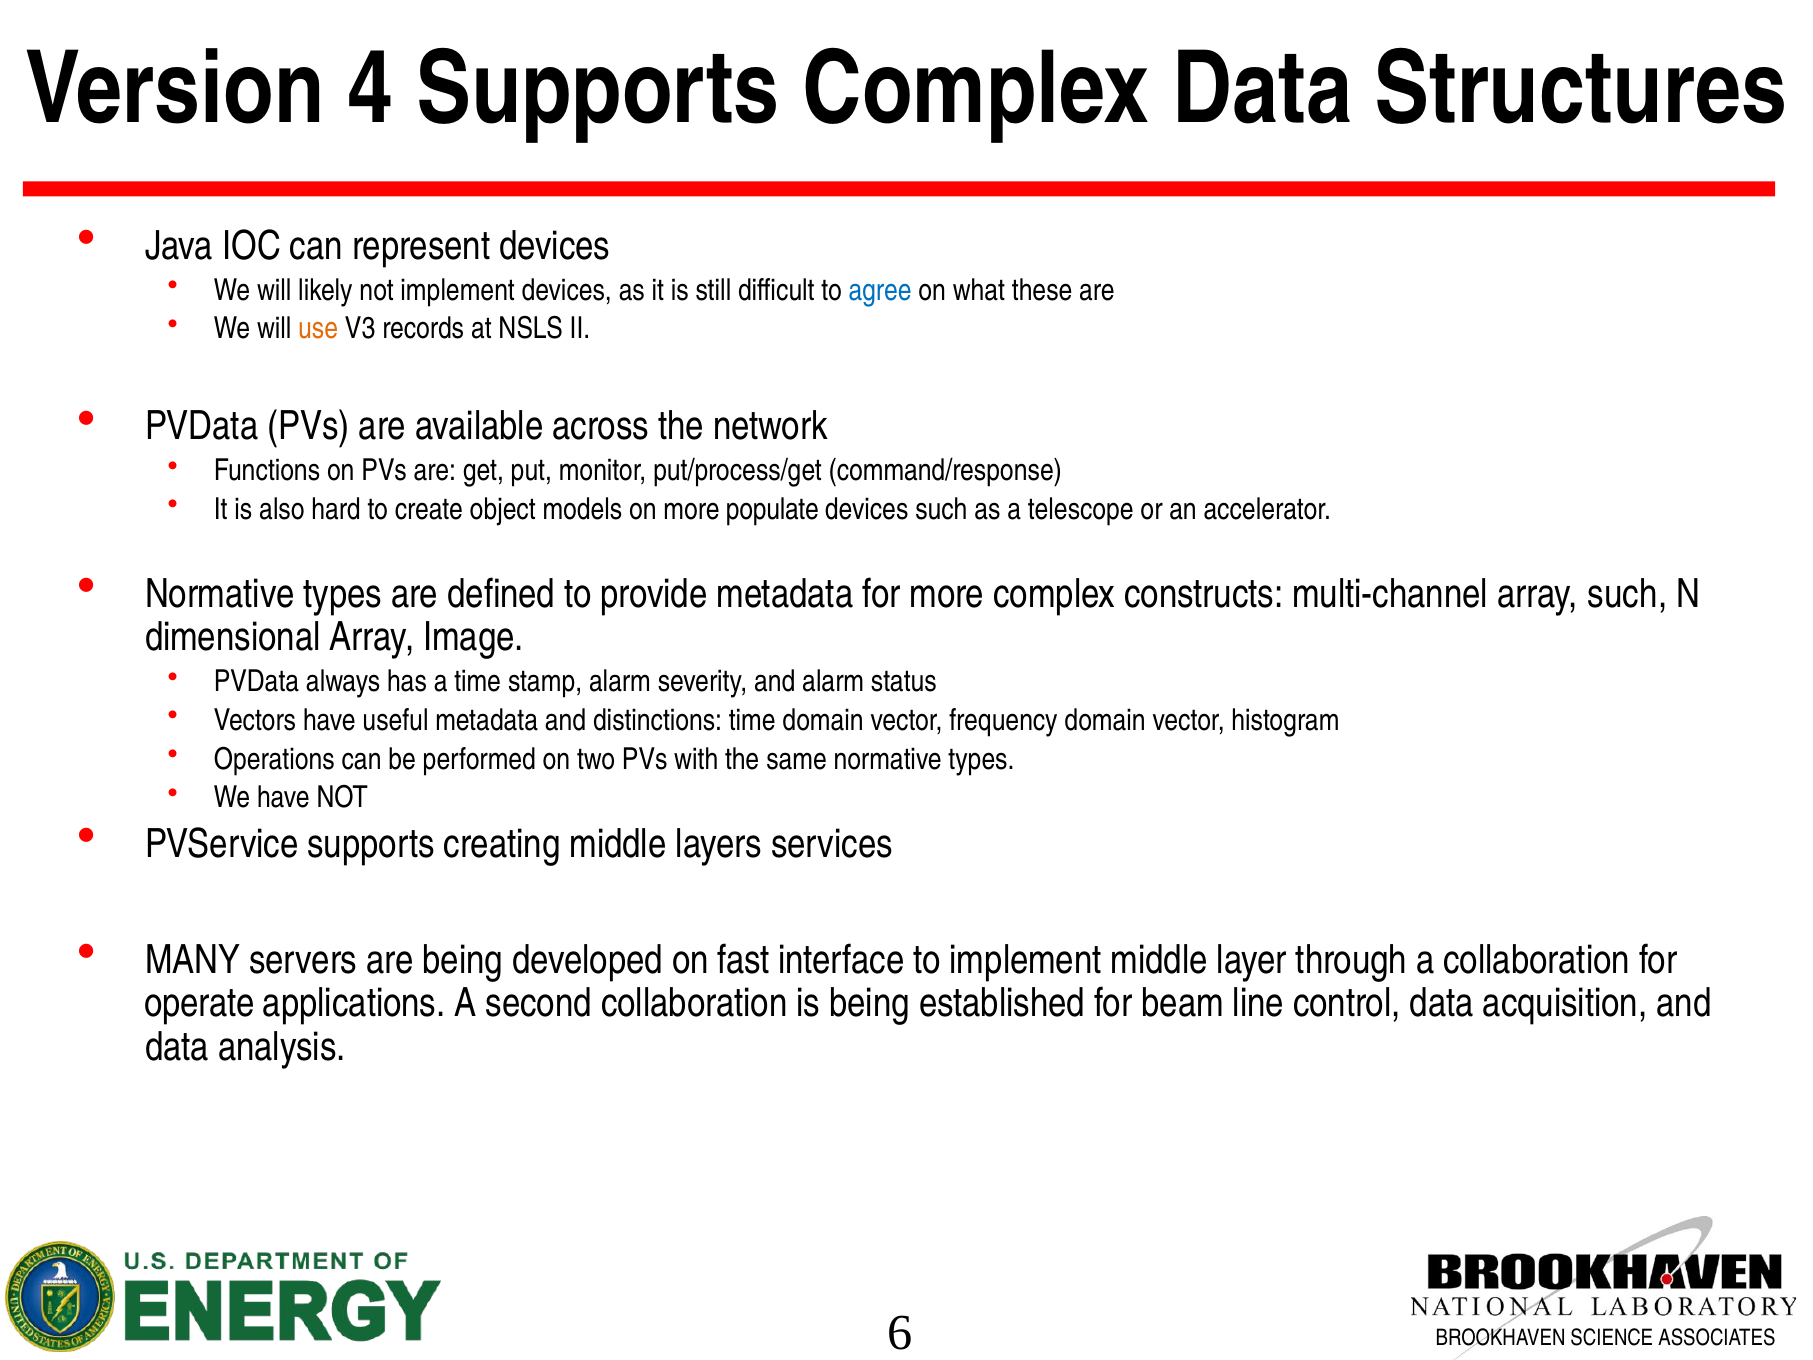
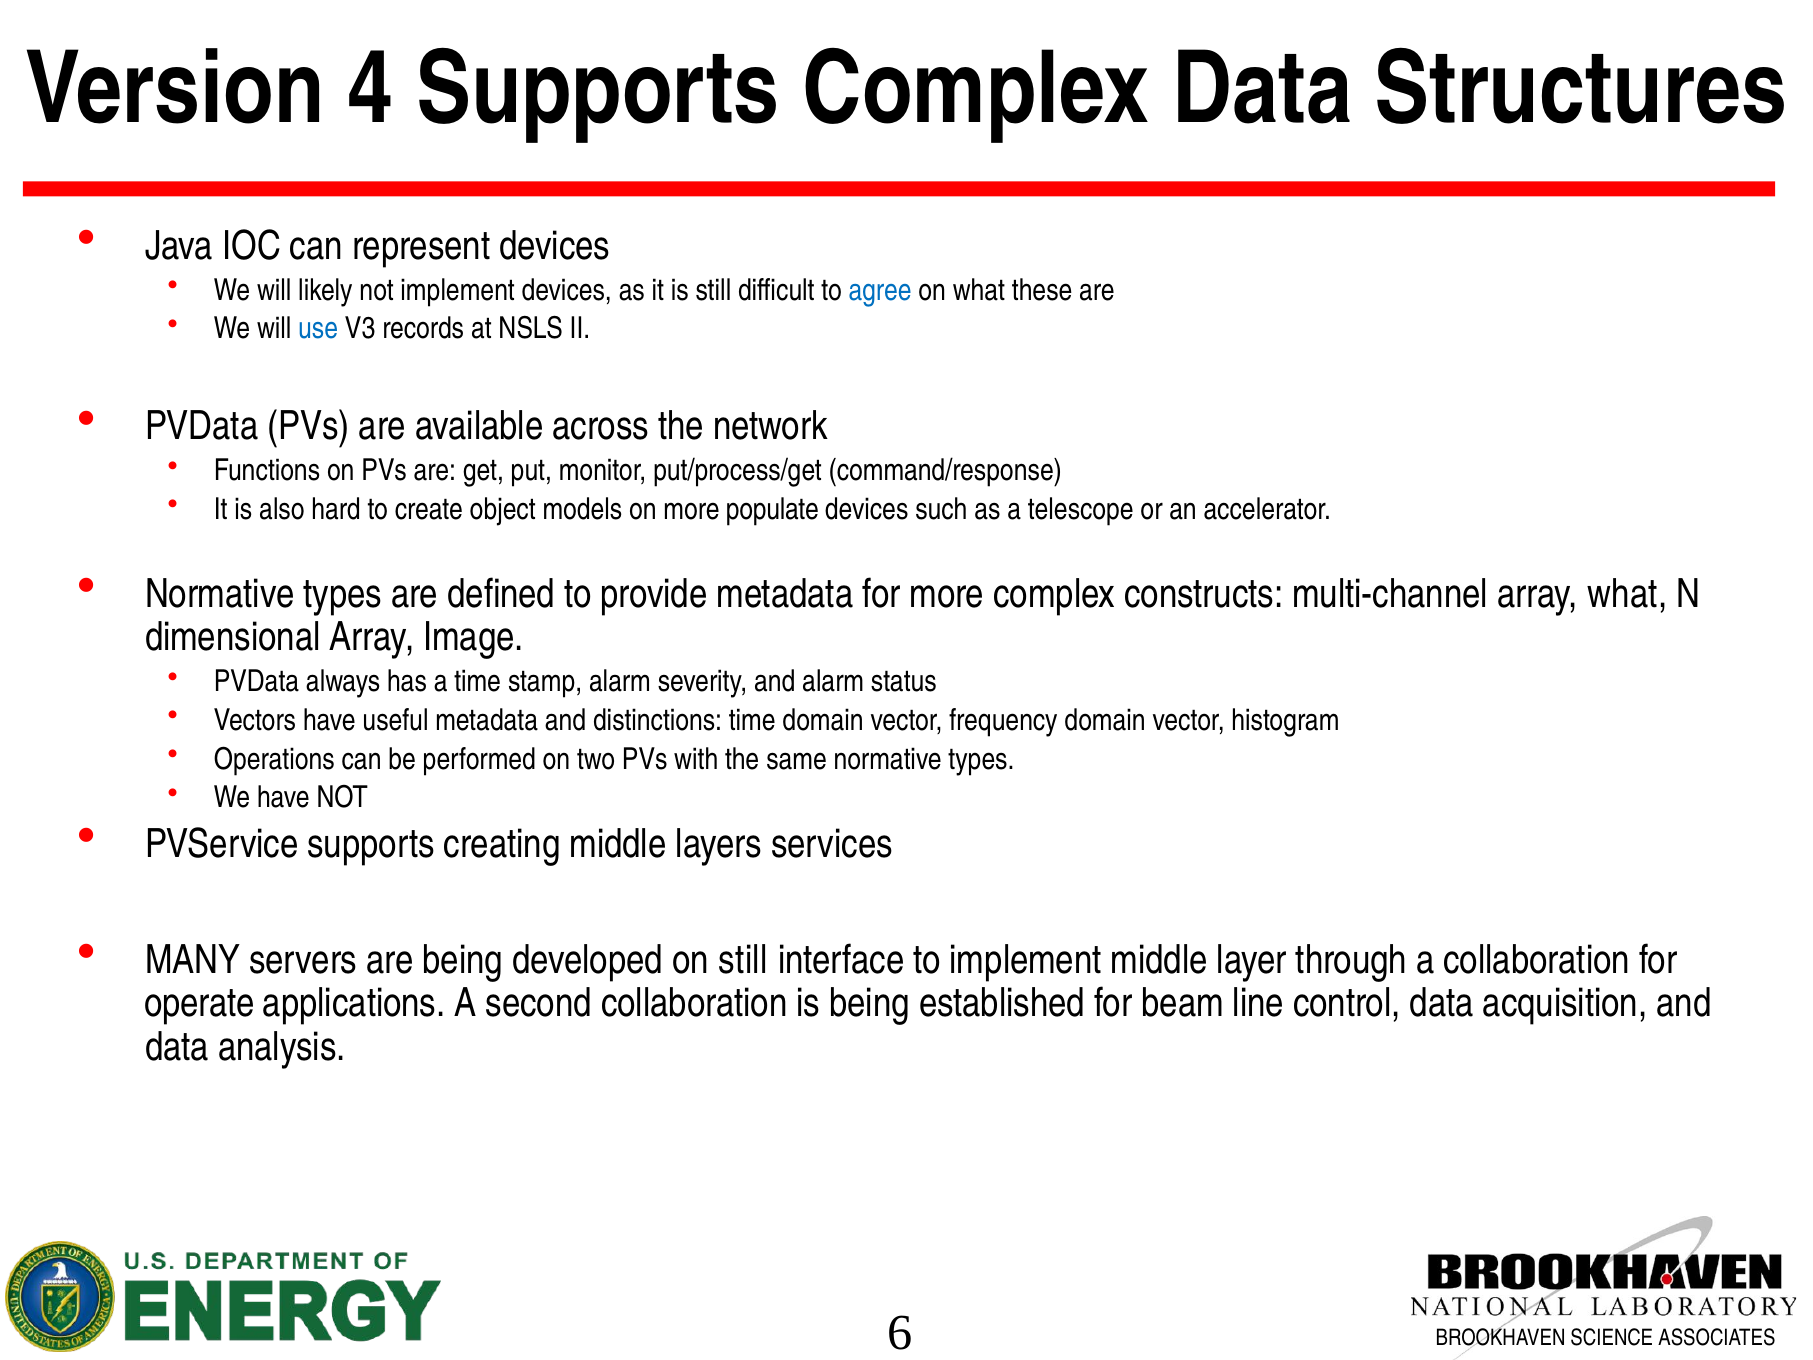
use colour: orange -> blue
array such: such -> what
on fast: fast -> still
